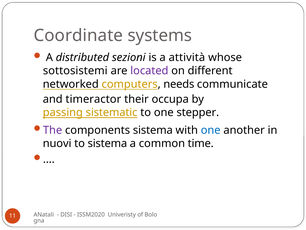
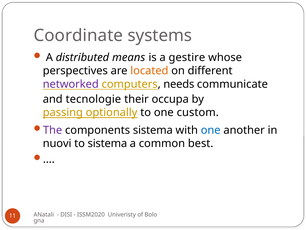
sezioni: sezioni -> means
attività: attività -> gestire
sottosistemi: sottosistemi -> perspectives
located colour: purple -> orange
networked colour: black -> purple
timeractor: timeractor -> tecnologie
sistematic: sistematic -> optionally
stepper: stepper -> custom
time: time -> best
